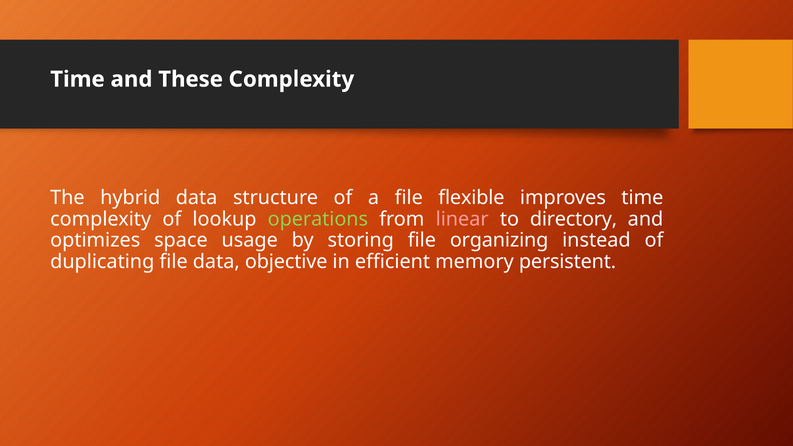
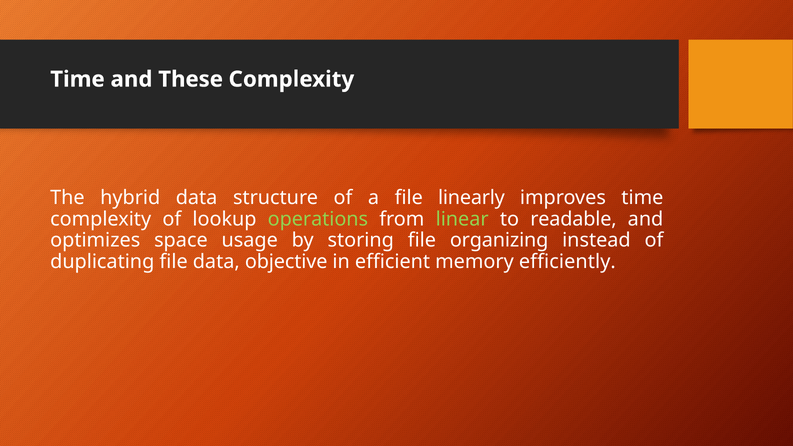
flexible: flexible -> linearly
linear colour: pink -> light green
directory: directory -> readable
persistent: persistent -> efficiently
